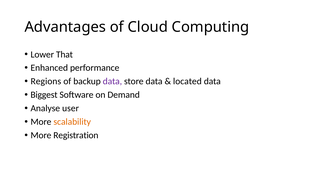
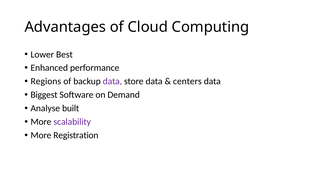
That: That -> Best
located: located -> centers
user: user -> built
scalability colour: orange -> purple
